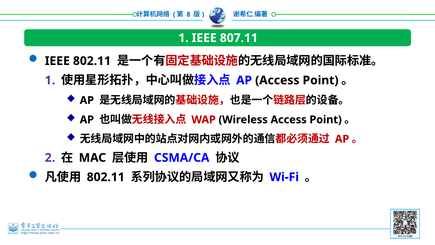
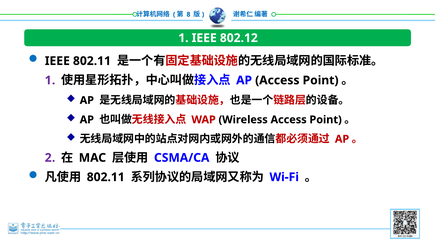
807.11: 807.11 -> 802.12
